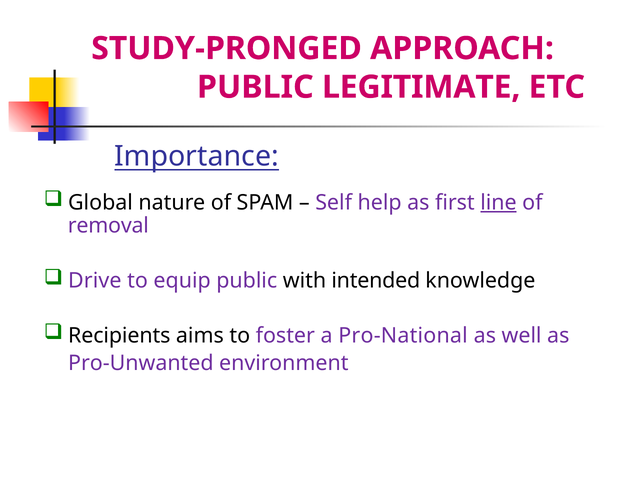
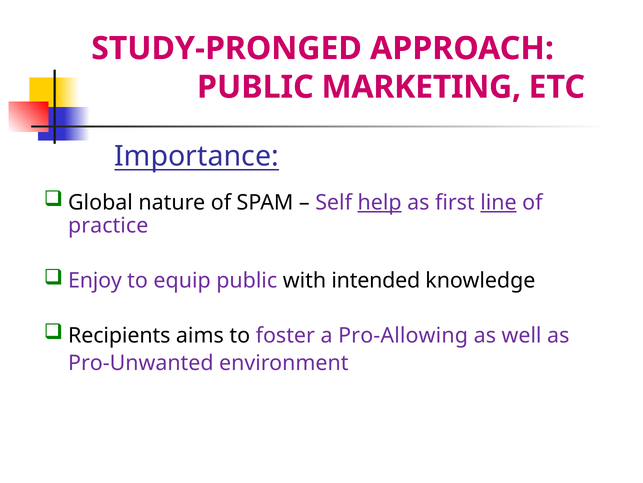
LEGITIMATE: LEGITIMATE -> MARKETING
help underline: none -> present
removal: removal -> practice
Drive: Drive -> Enjoy
Pro-National: Pro-National -> Pro-Allowing
